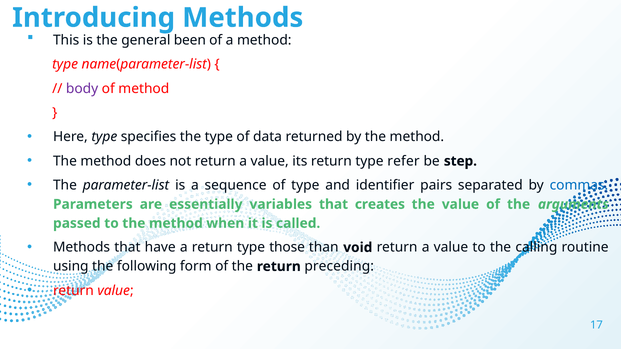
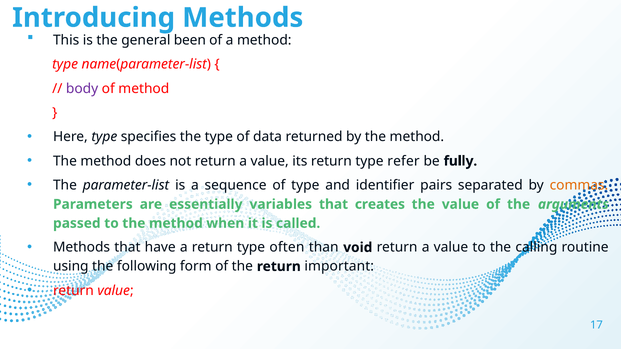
step: step -> fully
commas colour: blue -> orange
those: those -> often
preceding: preceding -> important
